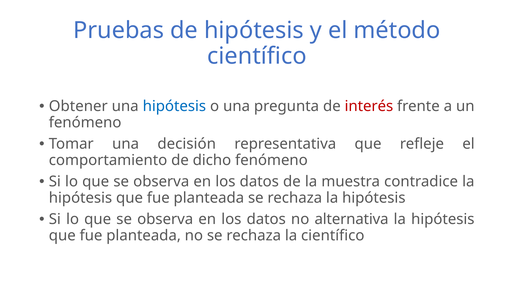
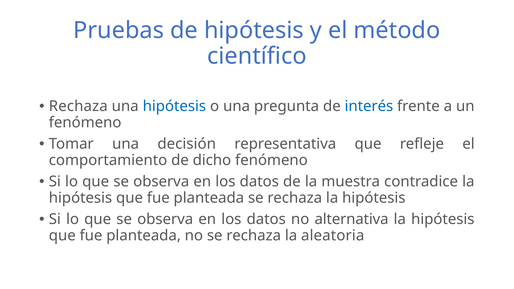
Obtener at (78, 106): Obtener -> Rechaza
interés colour: red -> blue
la científico: científico -> aleatoria
